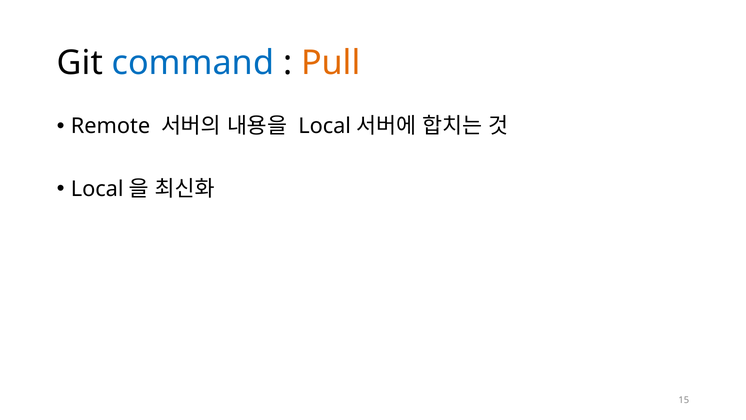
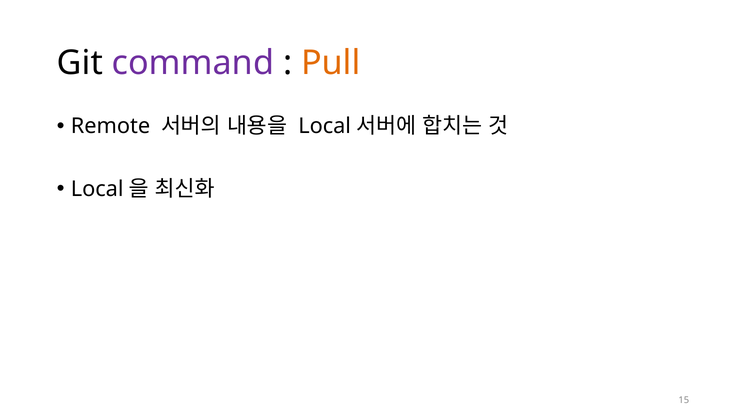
command colour: blue -> purple
